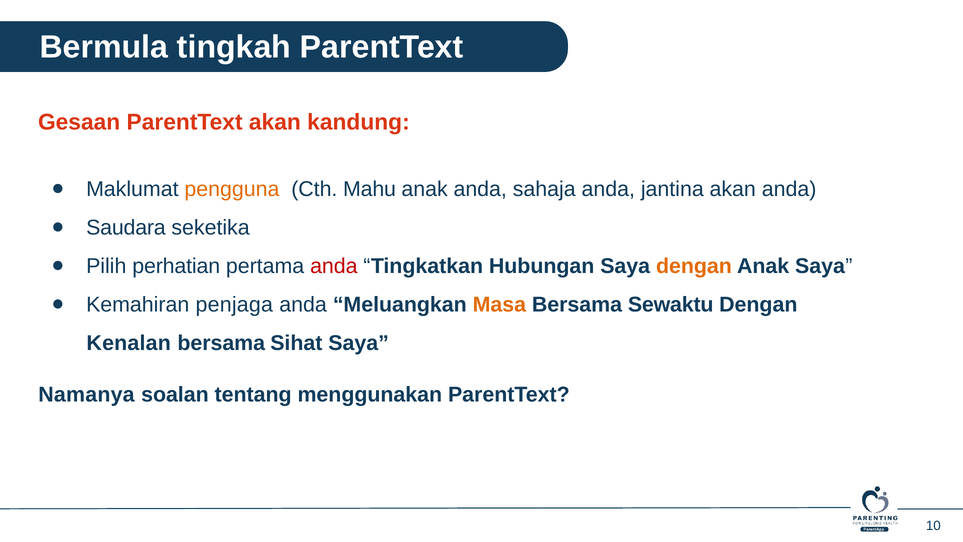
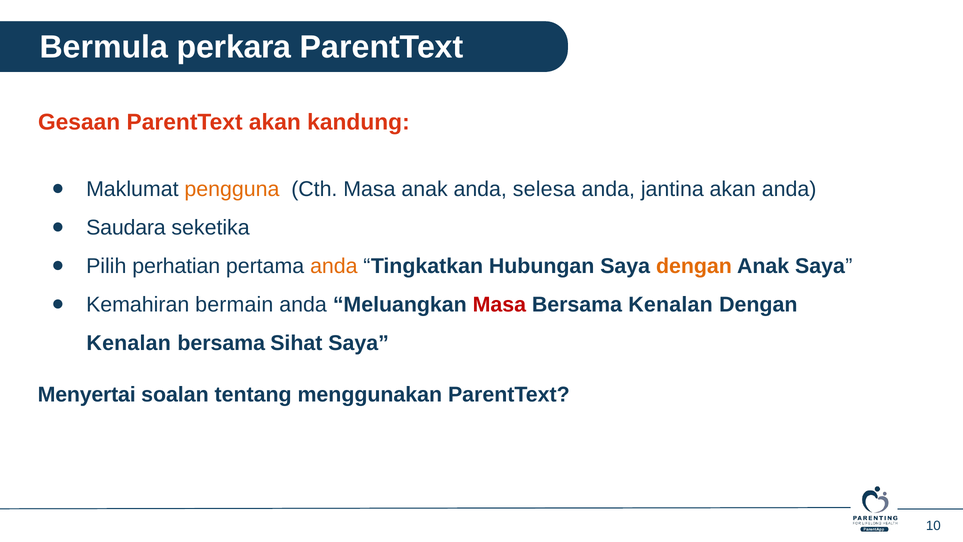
tingkah: tingkah -> perkara
Cth Mahu: Mahu -> Masa
sahaja: sahaja -> selesa
anda at (334, 266) colour: red -> orange
penjaga: penjaga -> bermain
Masa at (499, 304) colour: orange -> red
Bersama Sewaktu: Sewaktu -> Kenalan
Namanya: Namanya -> Menyertai
